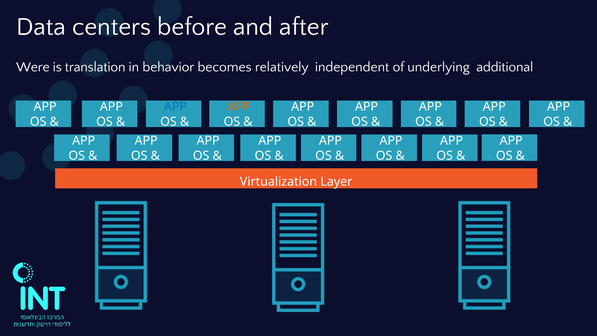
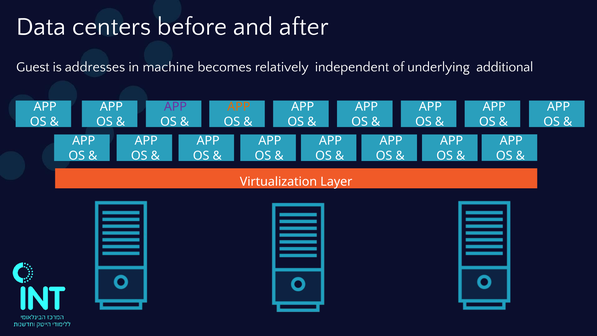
Were: Were -> Guest
translation: translation -> addresses
behavior: behavior -> machine
APP at (175, 107) colour: blue -> purple
